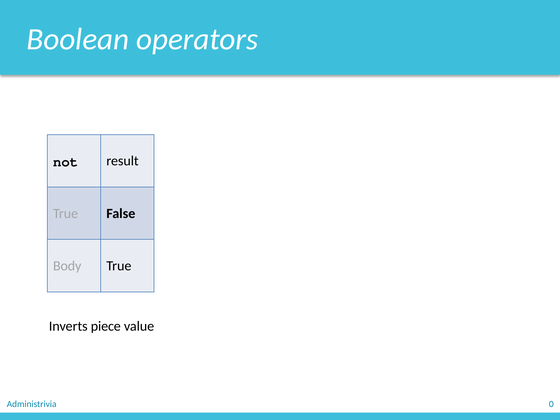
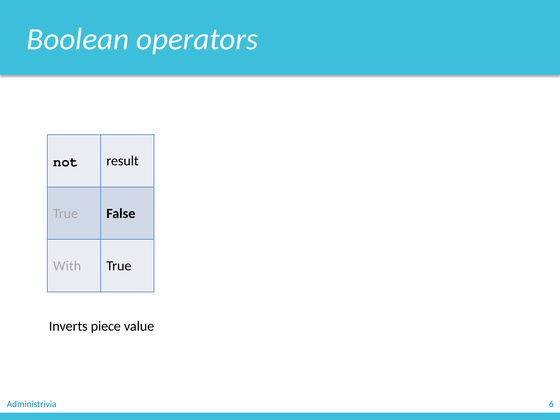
Body: Body -> With
0: 0 -> 6
